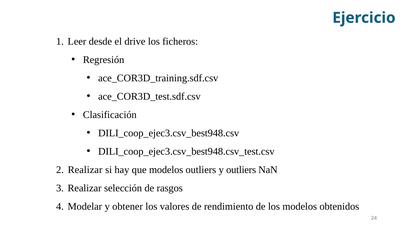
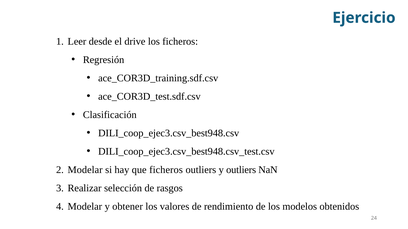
Realizar at (85, 170): Realizar -> Modelar
que modelos: modelos -> ficheros
